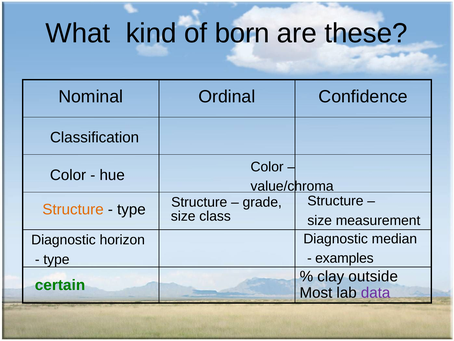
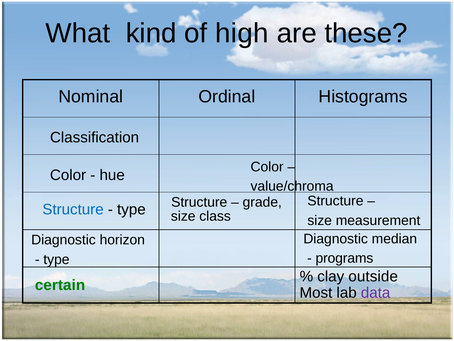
born: born -> high
Confidence: Confidence -> Histograms
Structure at (73, 209) colour: orange -> blue
examples: examples -> programs
